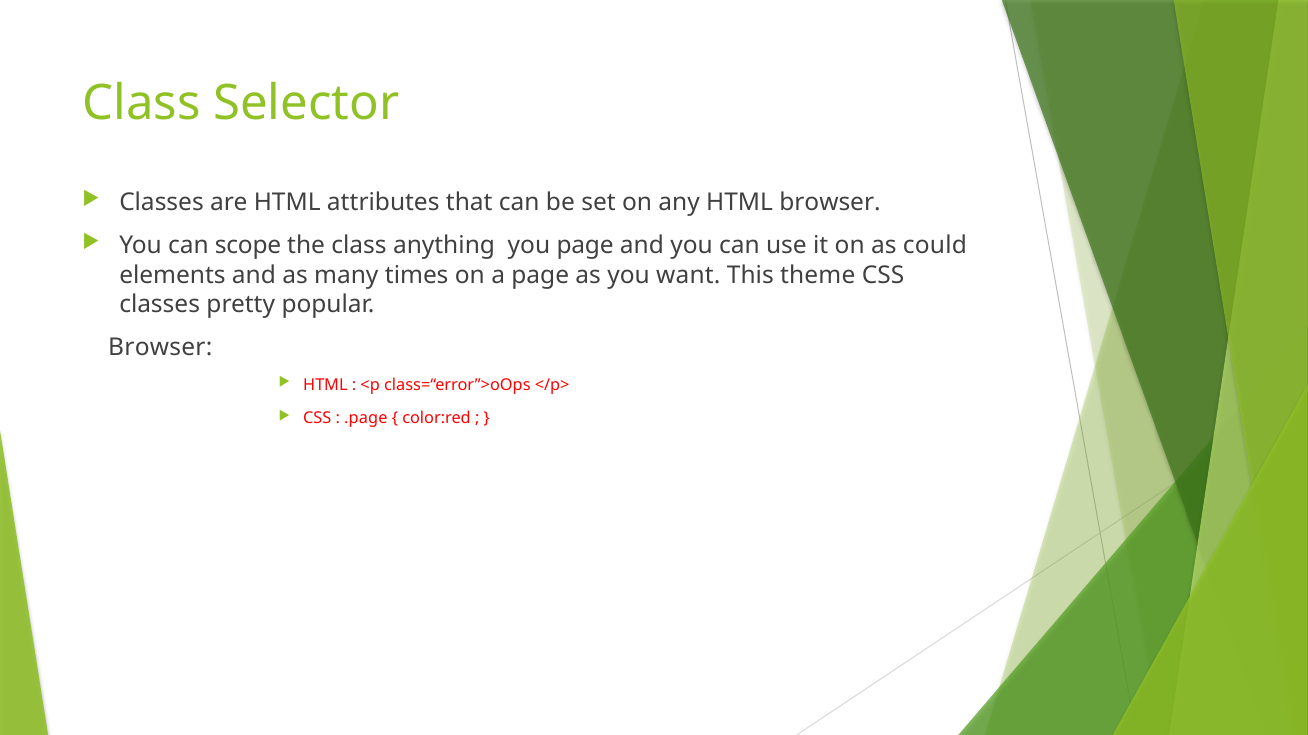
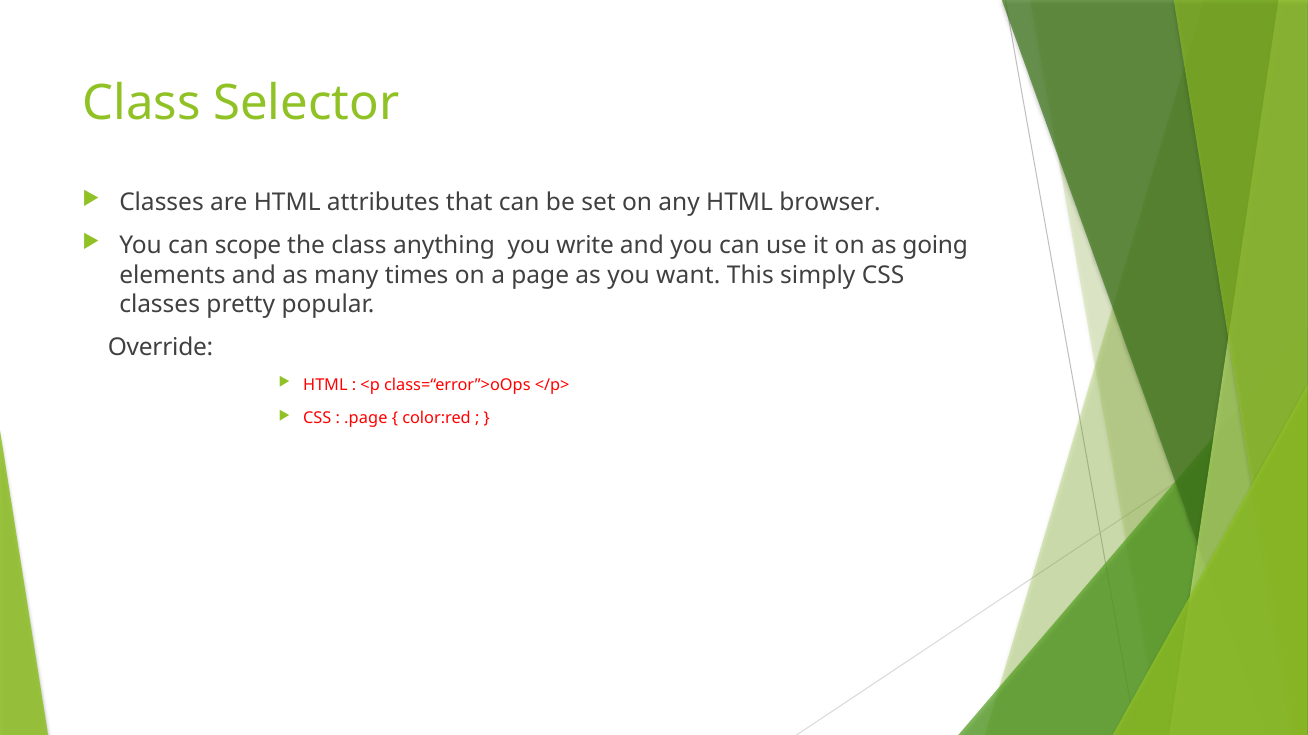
you page: page -> write
could: could -> going
theme: theme -> simply
Browser at (160, 348): Browser -> Override
